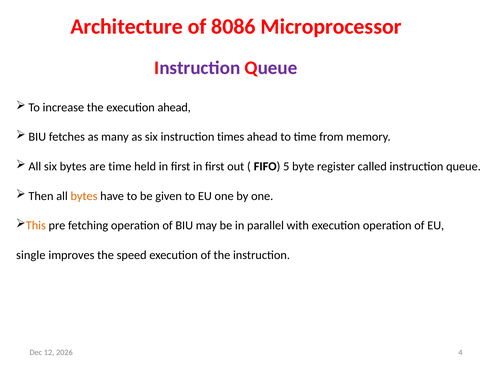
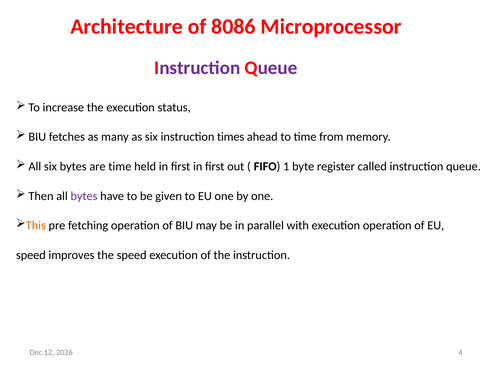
execution ahead: ahead -> status
5: 5 -> 1
bytes at (84, 196) colour: orange -> purple
single at (31, 255): single -> speed
